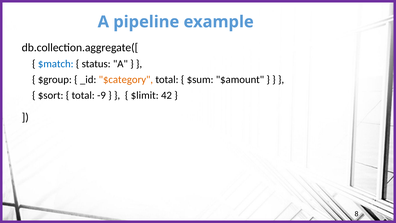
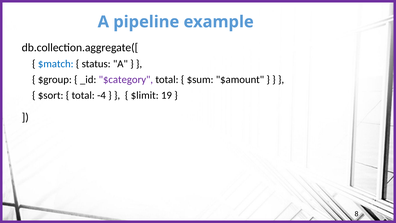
$category colour: orange -> purple
-9: -9 -> -4
42: 42 -> 19
